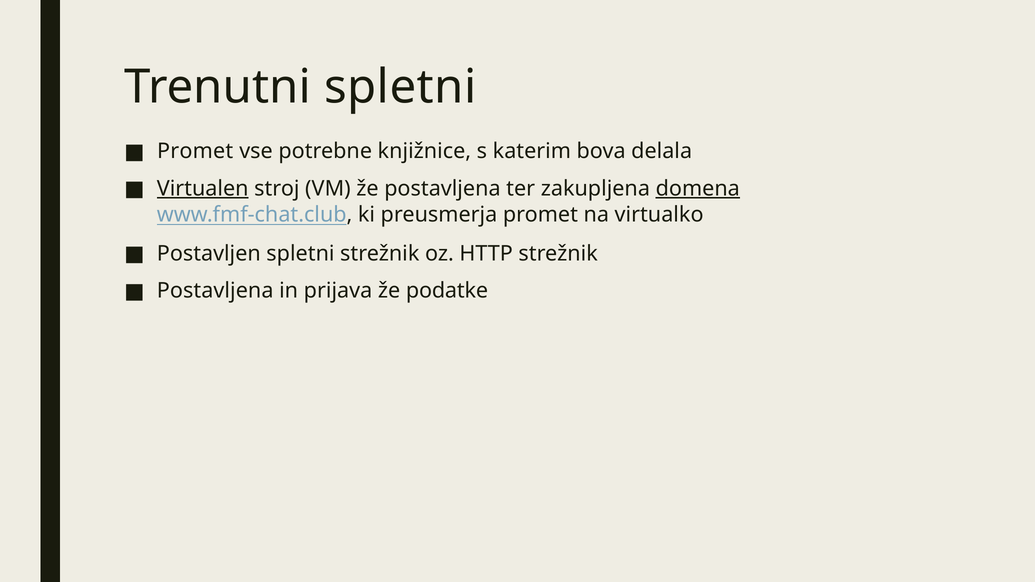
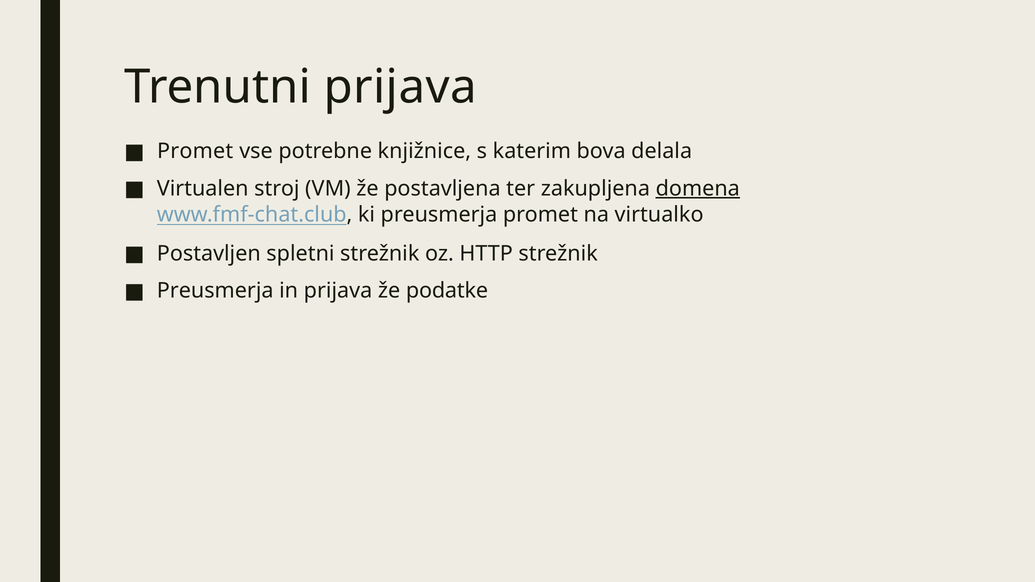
Trenutni spletni: spletni -> prijava
Virtualen underline: present -> none
Postavljena at (215, 291): Postavljena -> Preusmerja
